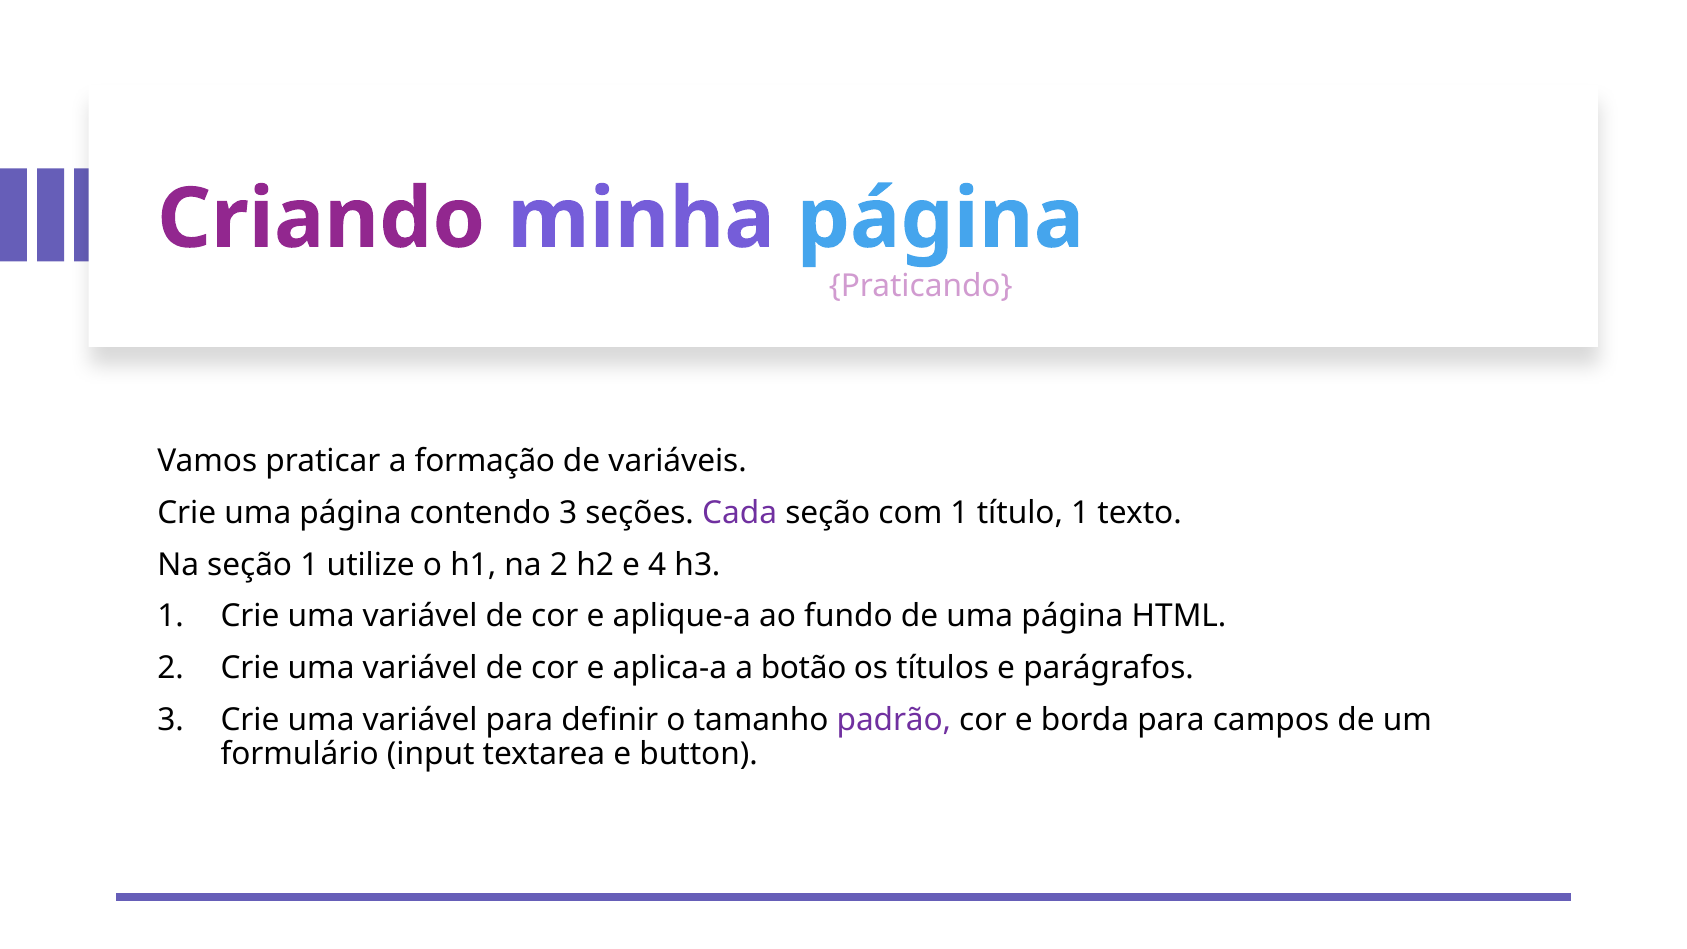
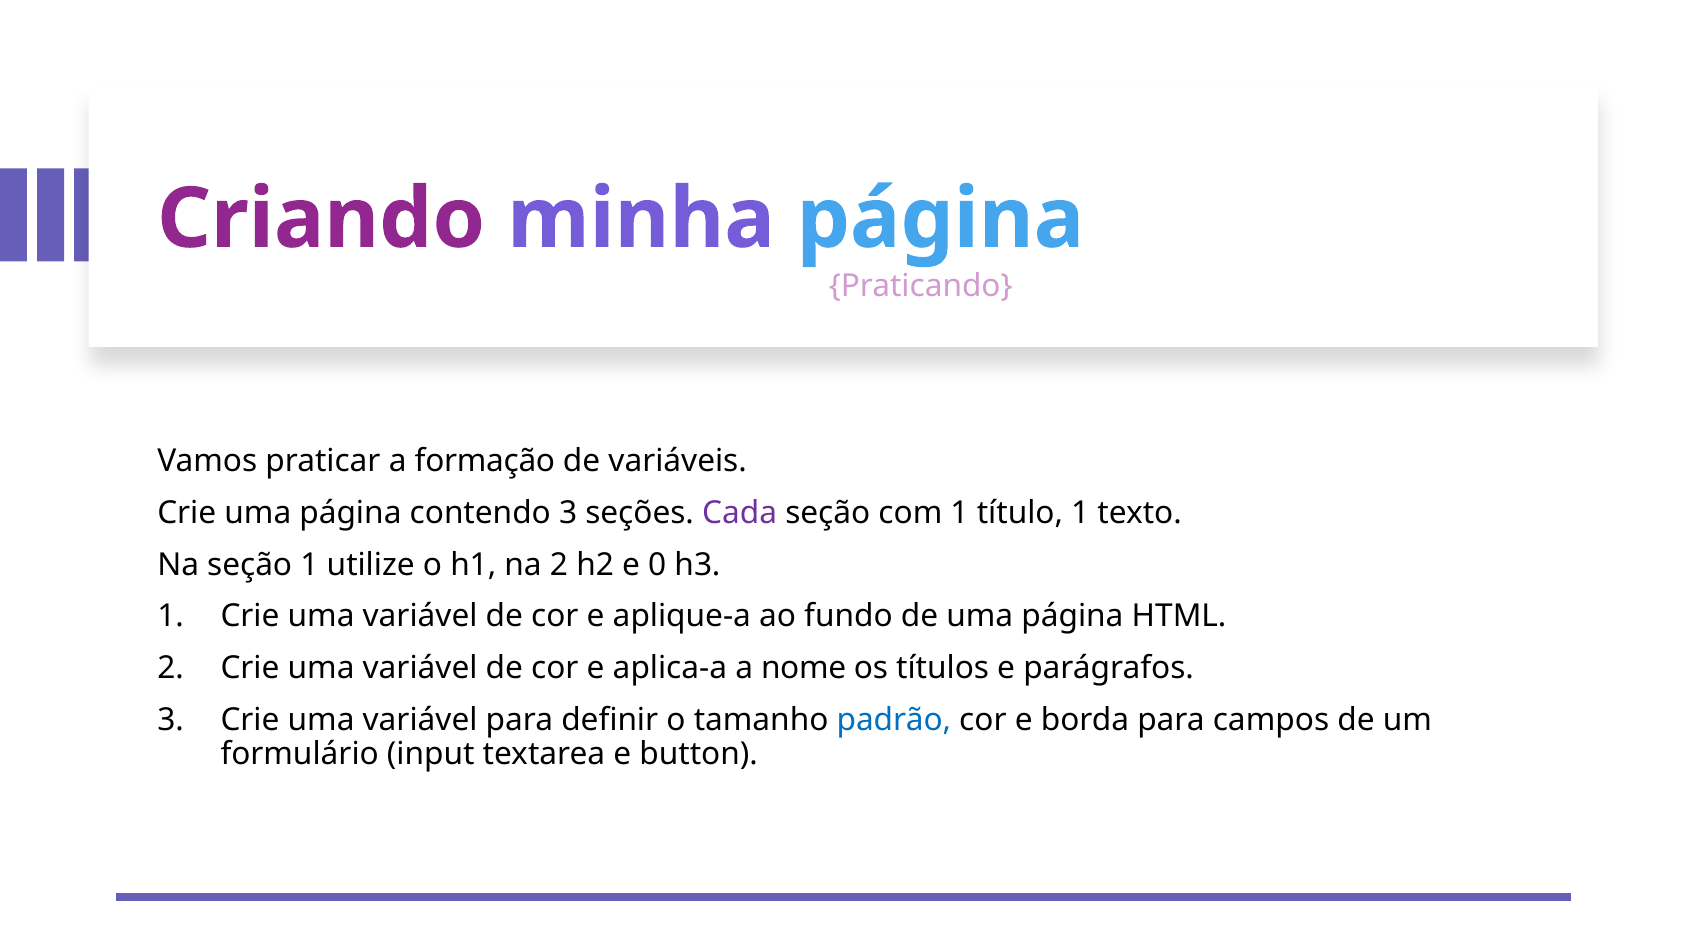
4: 4 -> 0
botão: botão -> nome
padrão colour: purple -> blue
